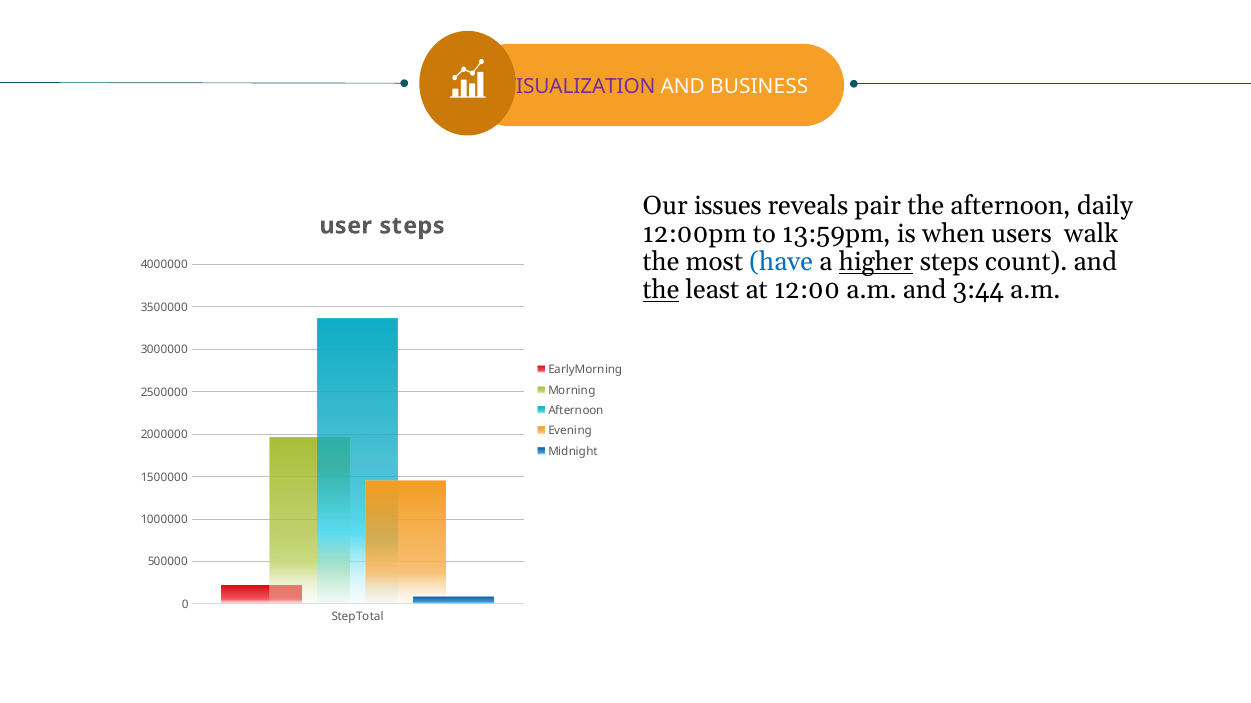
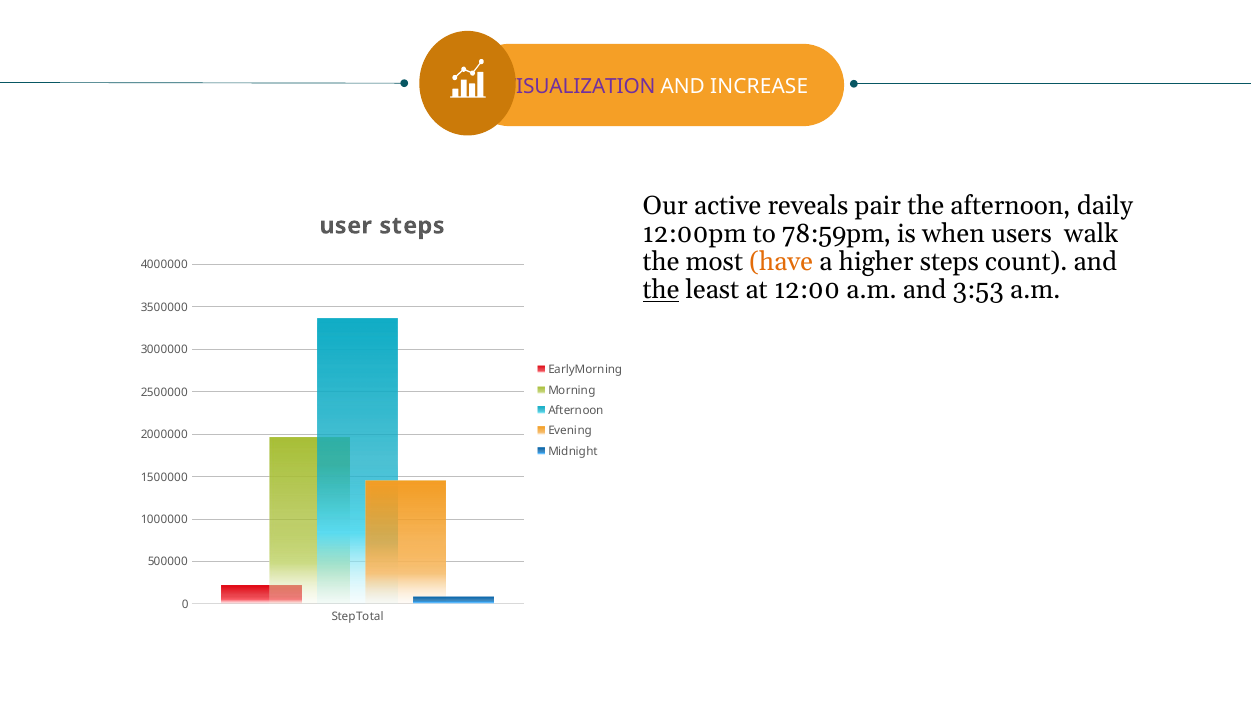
BUSINESS: BUSINESS -> INCREASE
issues: issues -> active
13:59pm: 13:59pm -> 78:59pm
have colour: blue -> orange
higher underline: present -> none
3:44: 3:44 -> 3:53
